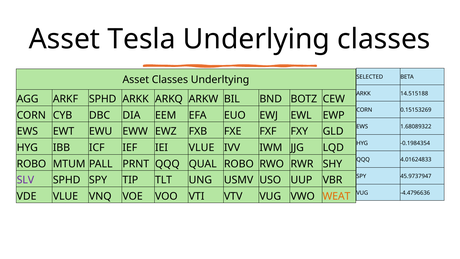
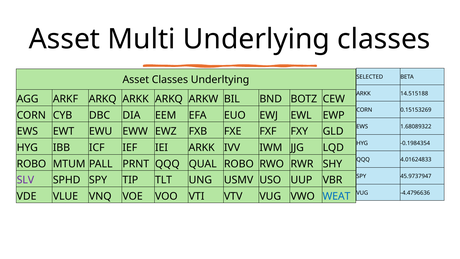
Tesla: Tesla -> Multi
ARKF SPHD: SPHD -> ARKQ
IEI VLUE: VLUE -> ARKK
WEAT colour: orange -> blue
